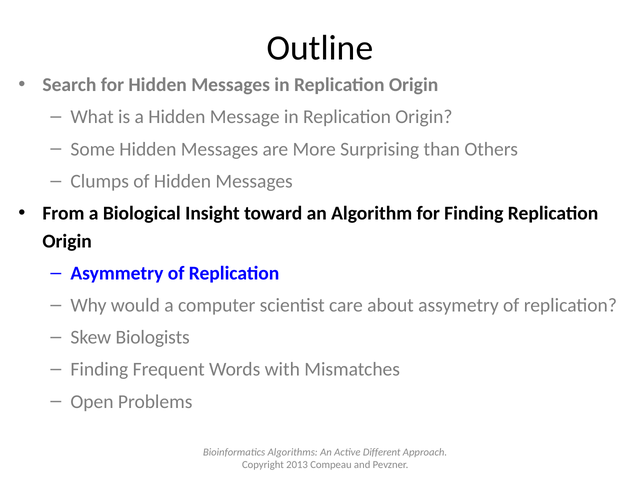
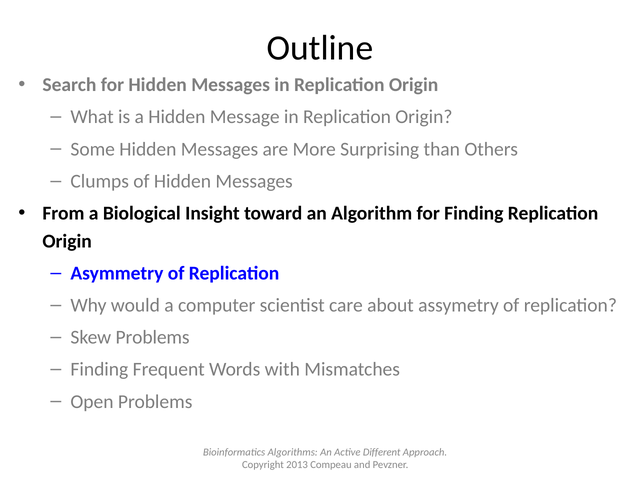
Skew Biologists: Biologists -> Problems
